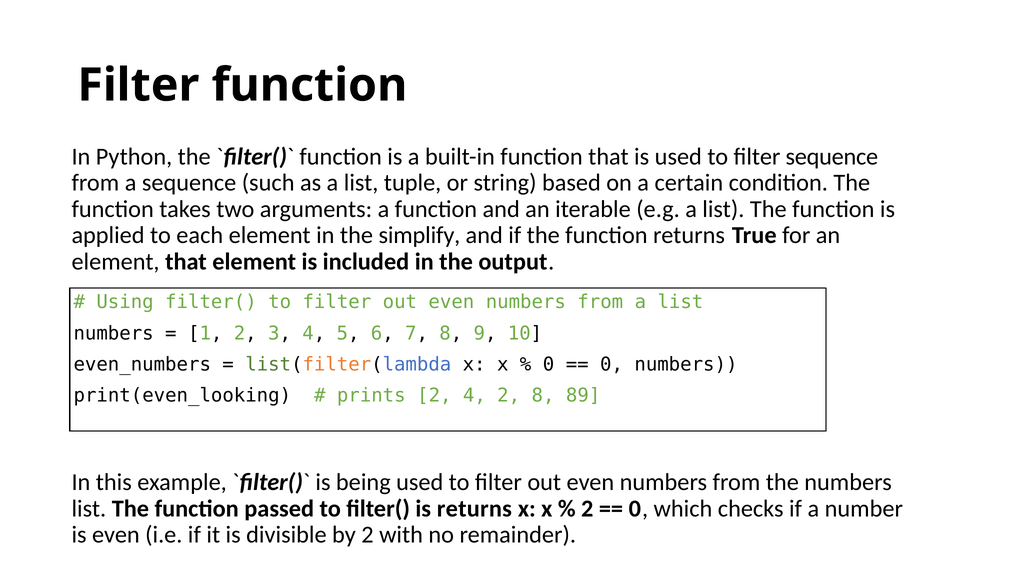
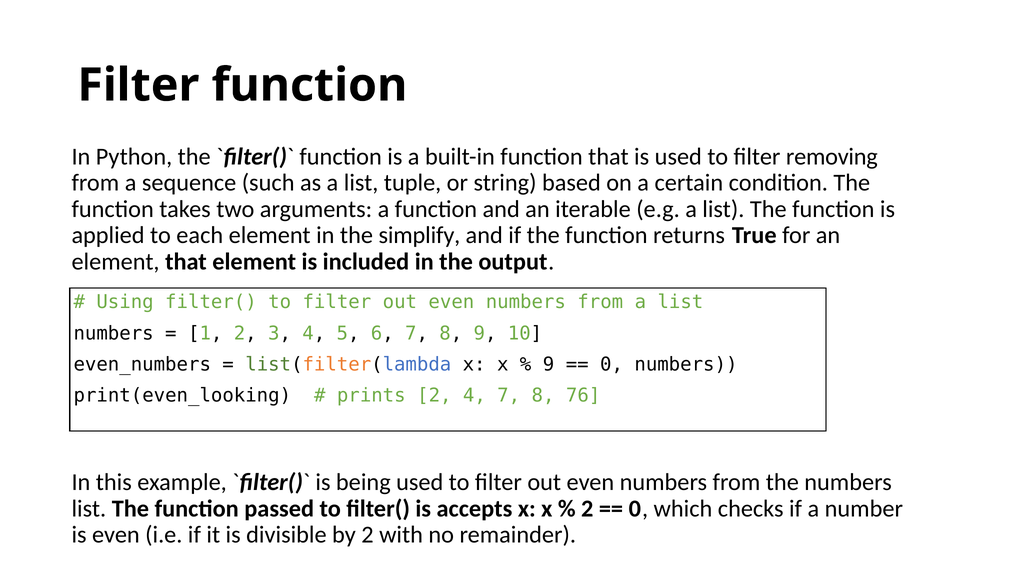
filter sequence: sequence -> removing
0 at (549, 364): 0 -> 9
4 2: 2 -> 7
89: 89 -> 76
is returns: returns -> accepts
